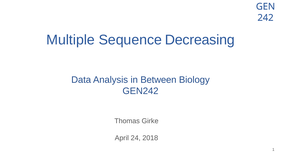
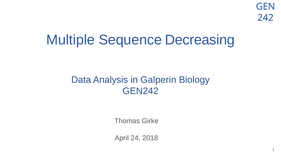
Between: Between -> Galperin
